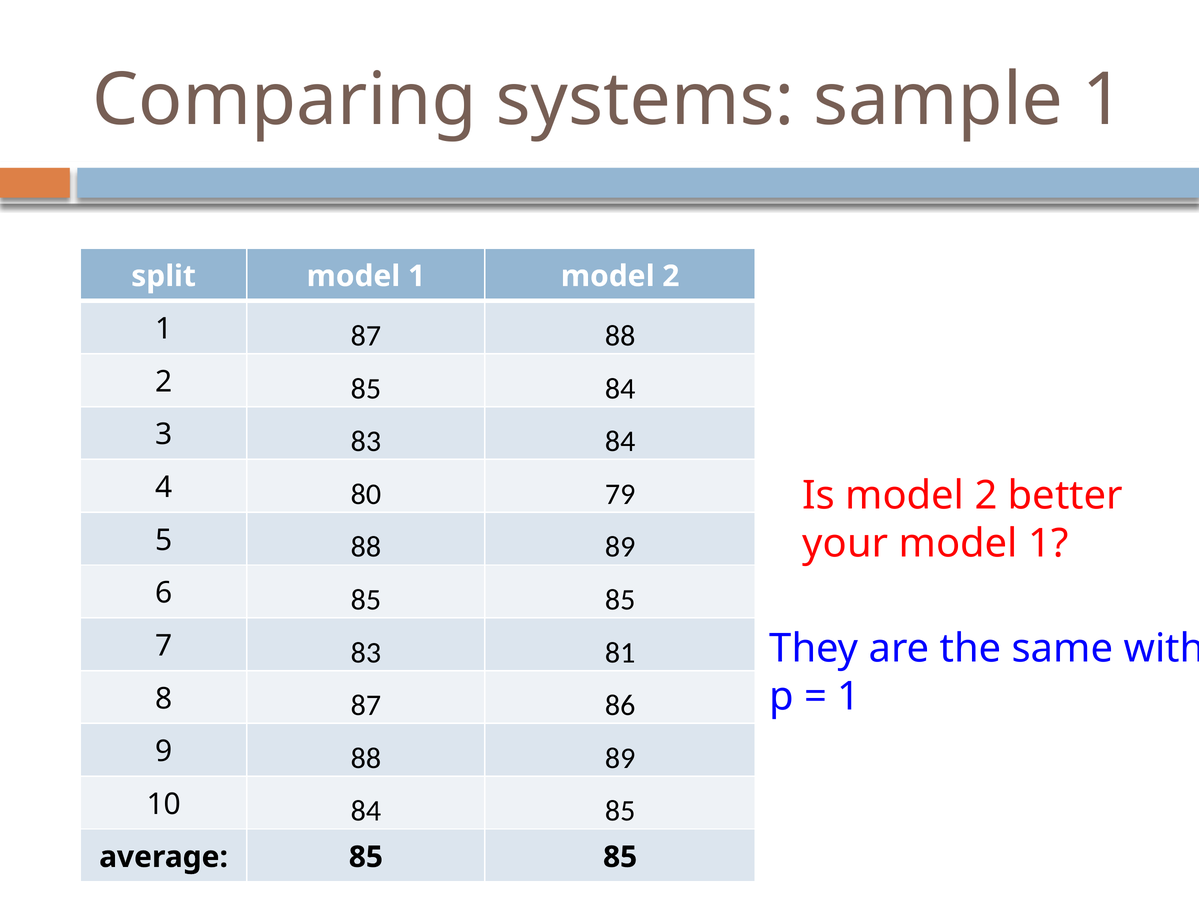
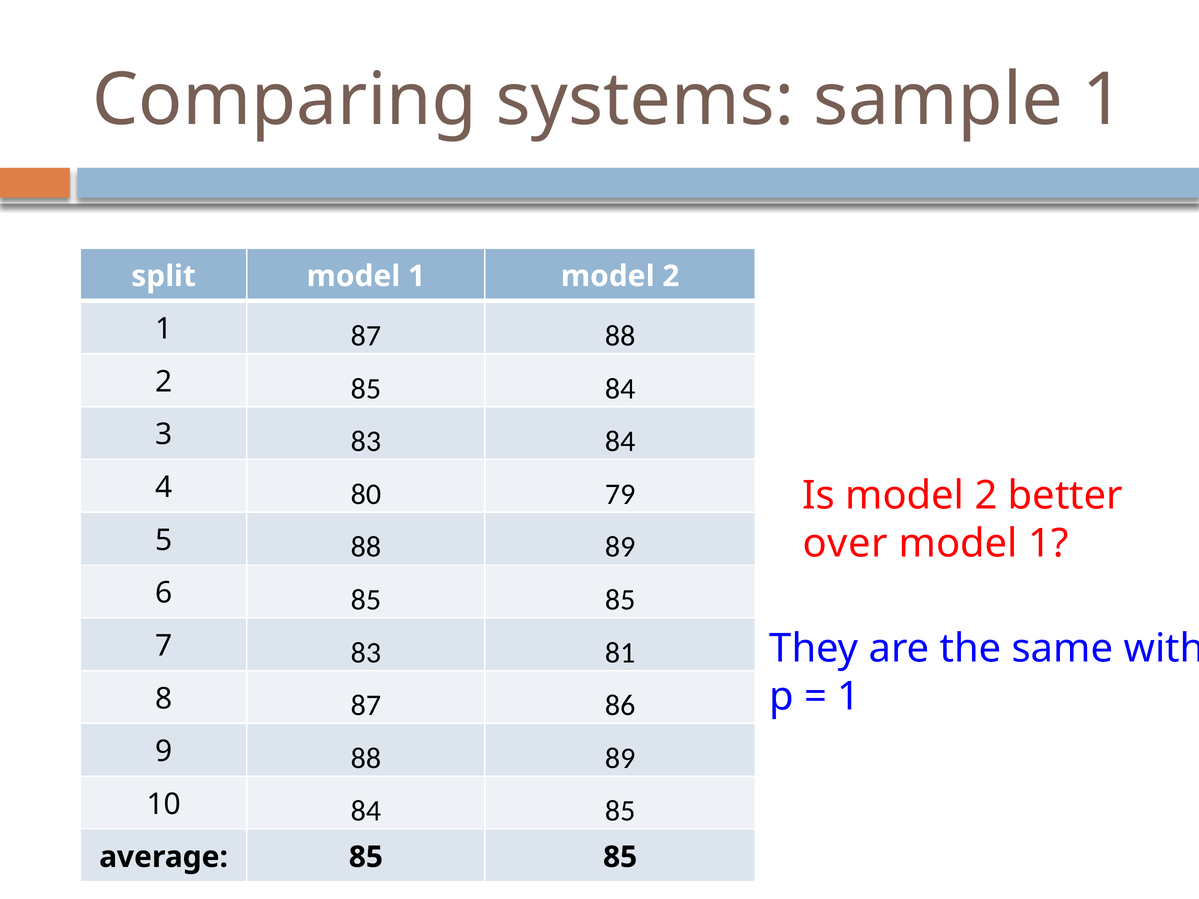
your: your -> over
